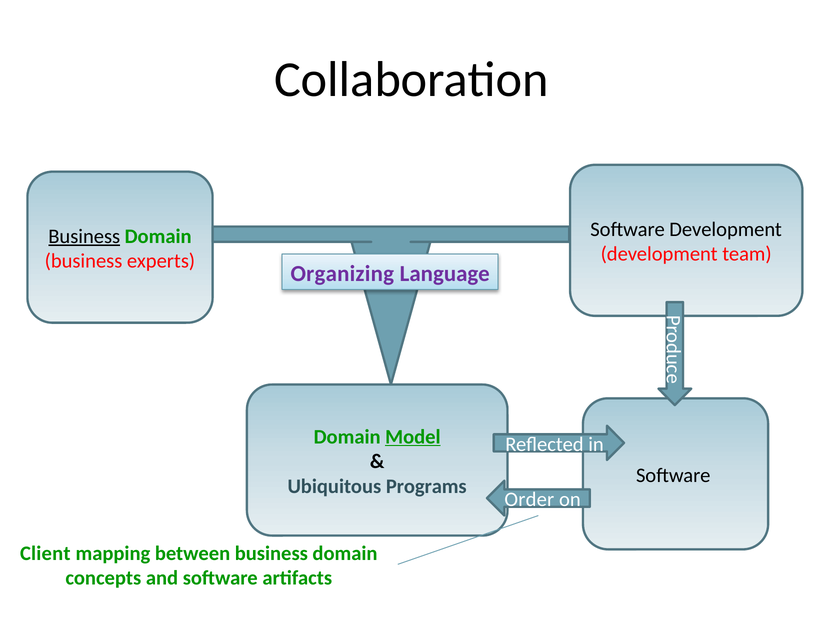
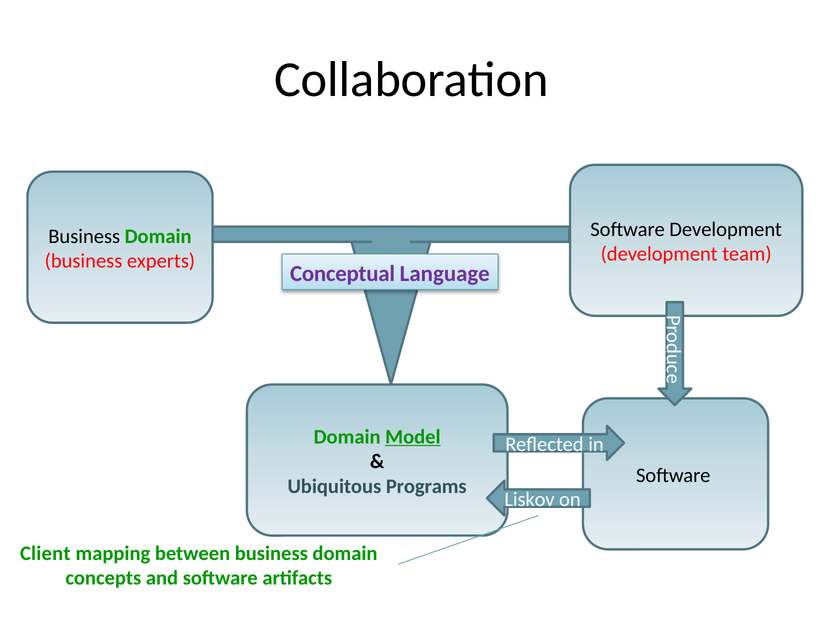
Business at (84, 236) underline: present -> none
Organizing: Organizing -> Conceptual
Order: Order -> Liskov
